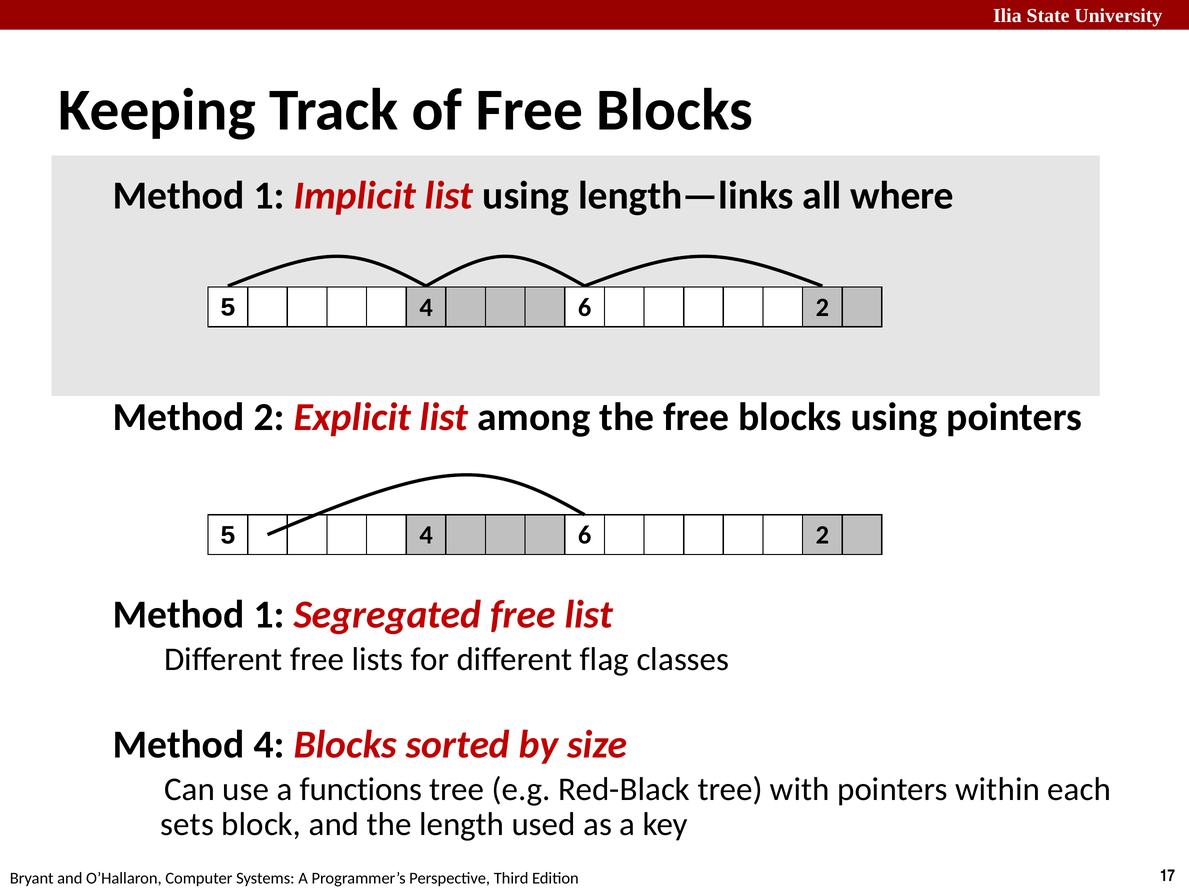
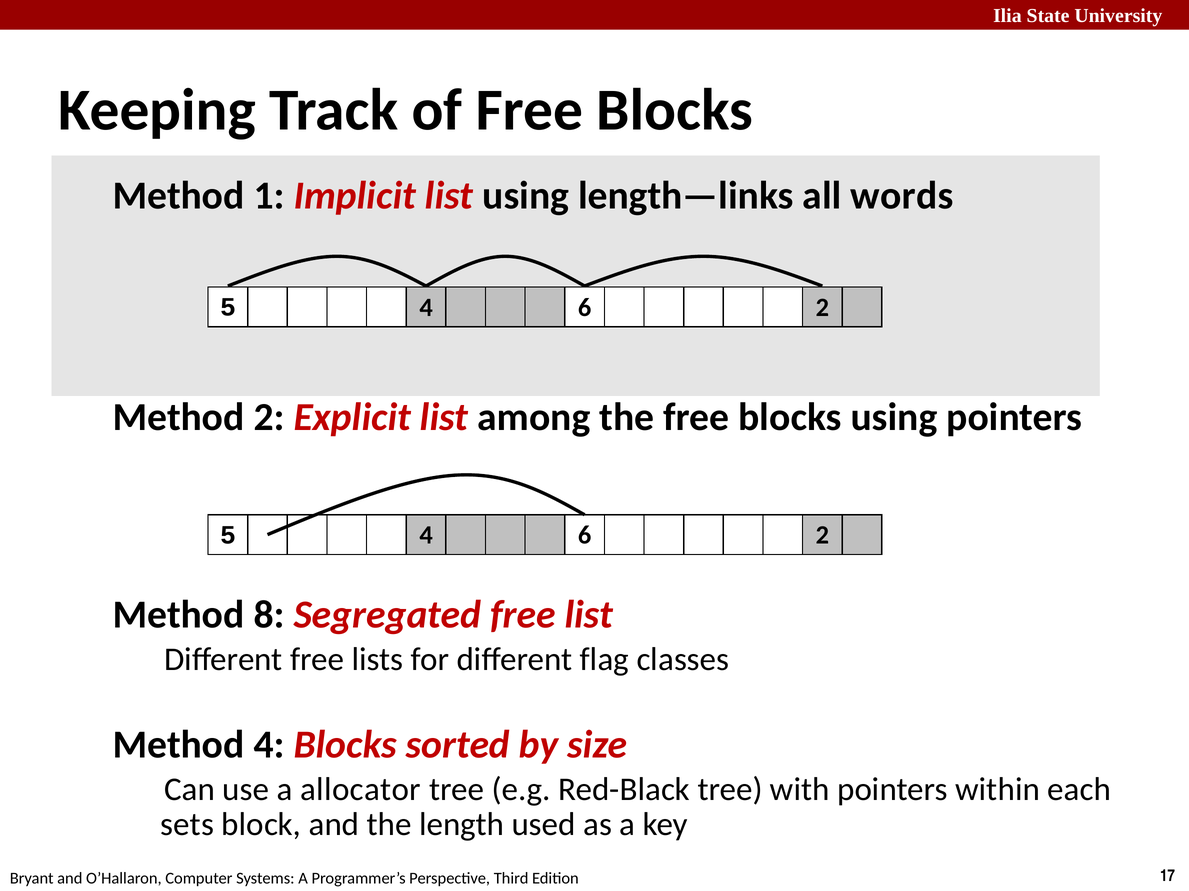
where: where -> words
1 at (269, 615): 1 -> 8
functions: functions -> allocator
